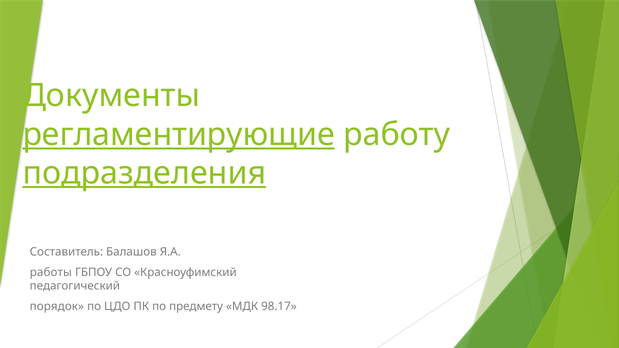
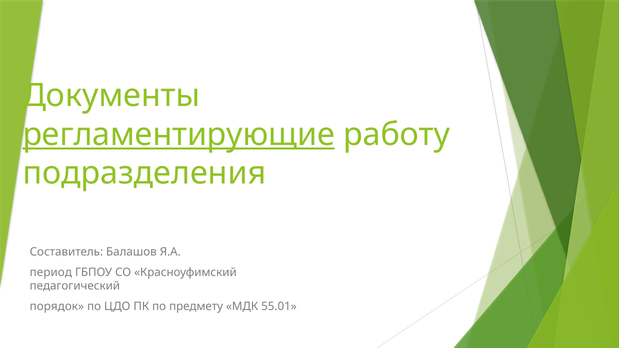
подразделения underline: present -> none
работы: работы -> период
98.17: 98.17 -> 55.01
